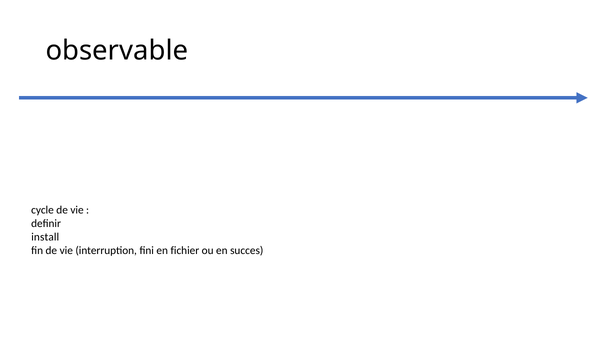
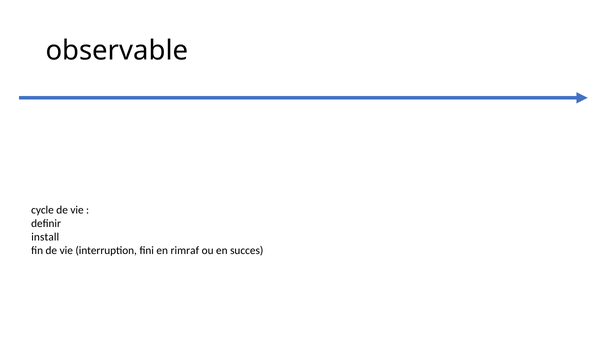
fichier: fichier -> rimraf
